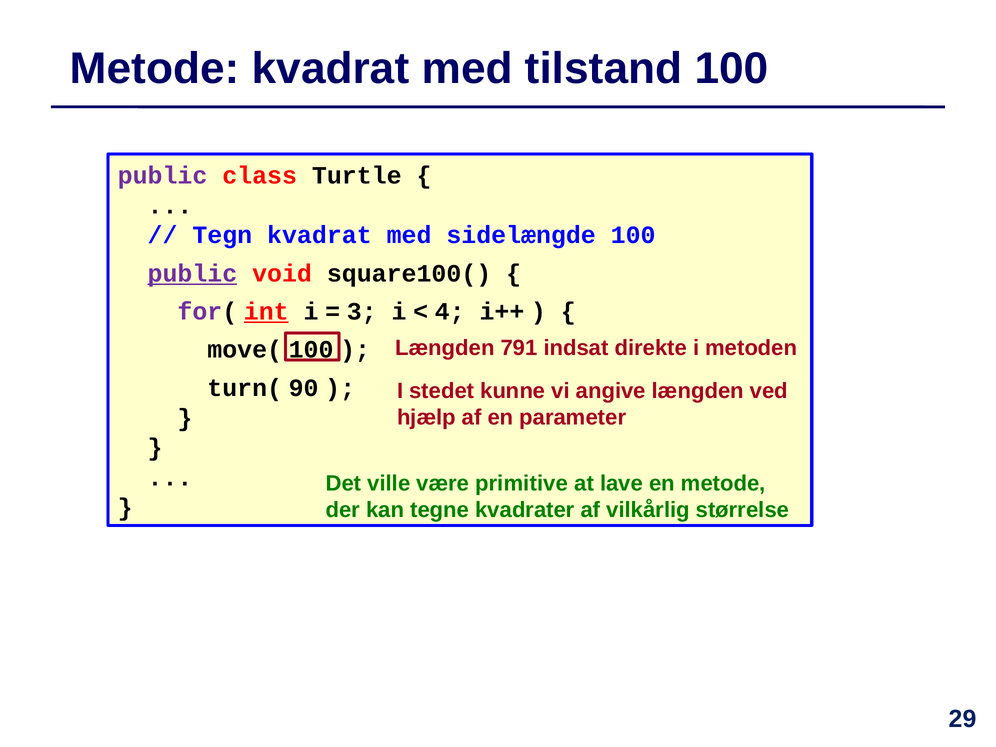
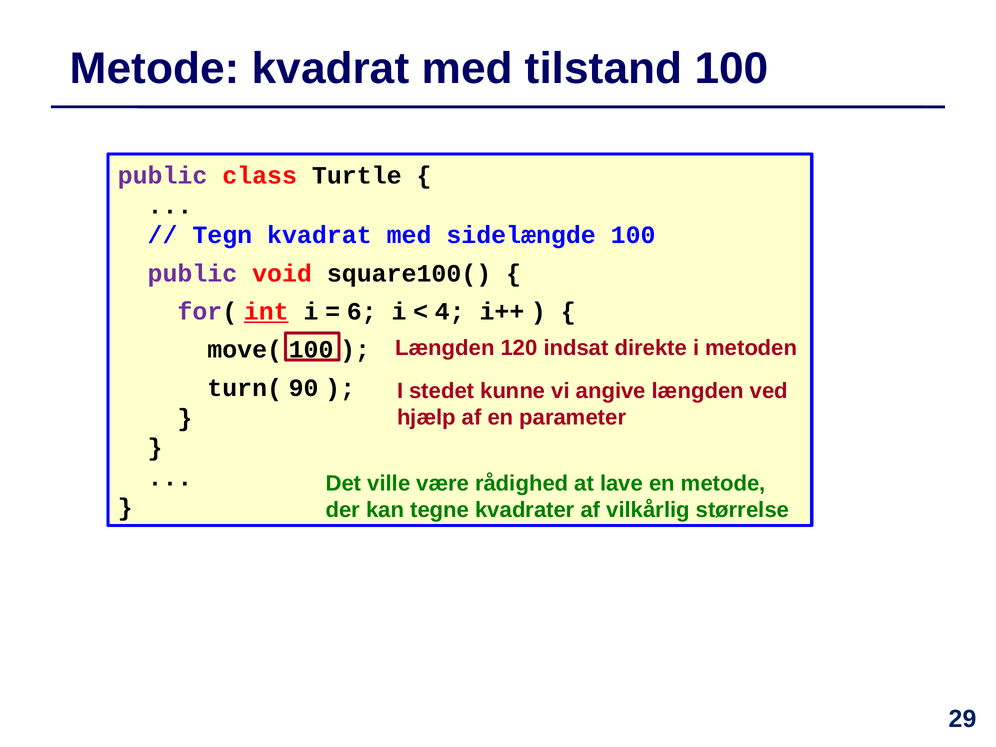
public at (192, 273) underline: present -> none
3: 3 -> 6
791: 791 -> 120
primitive: primitive -> rådighed
